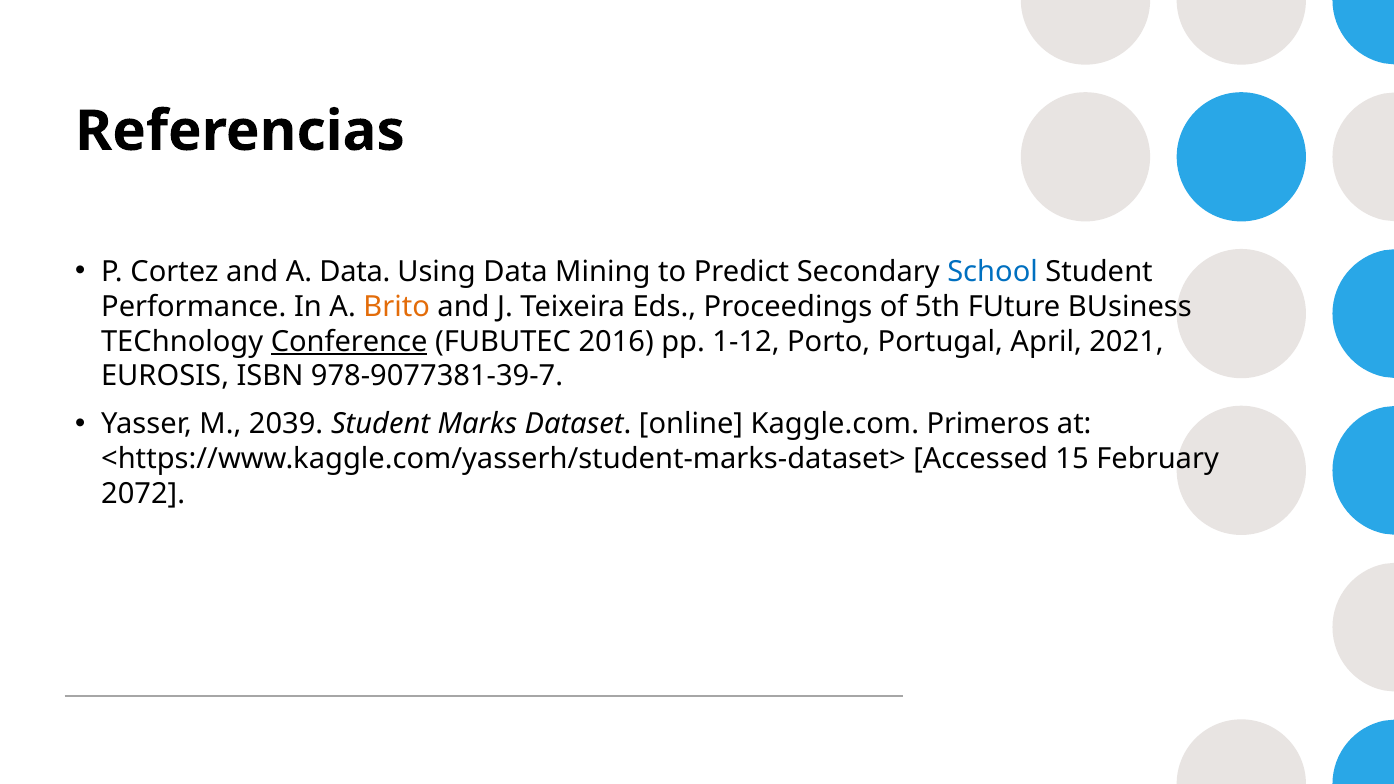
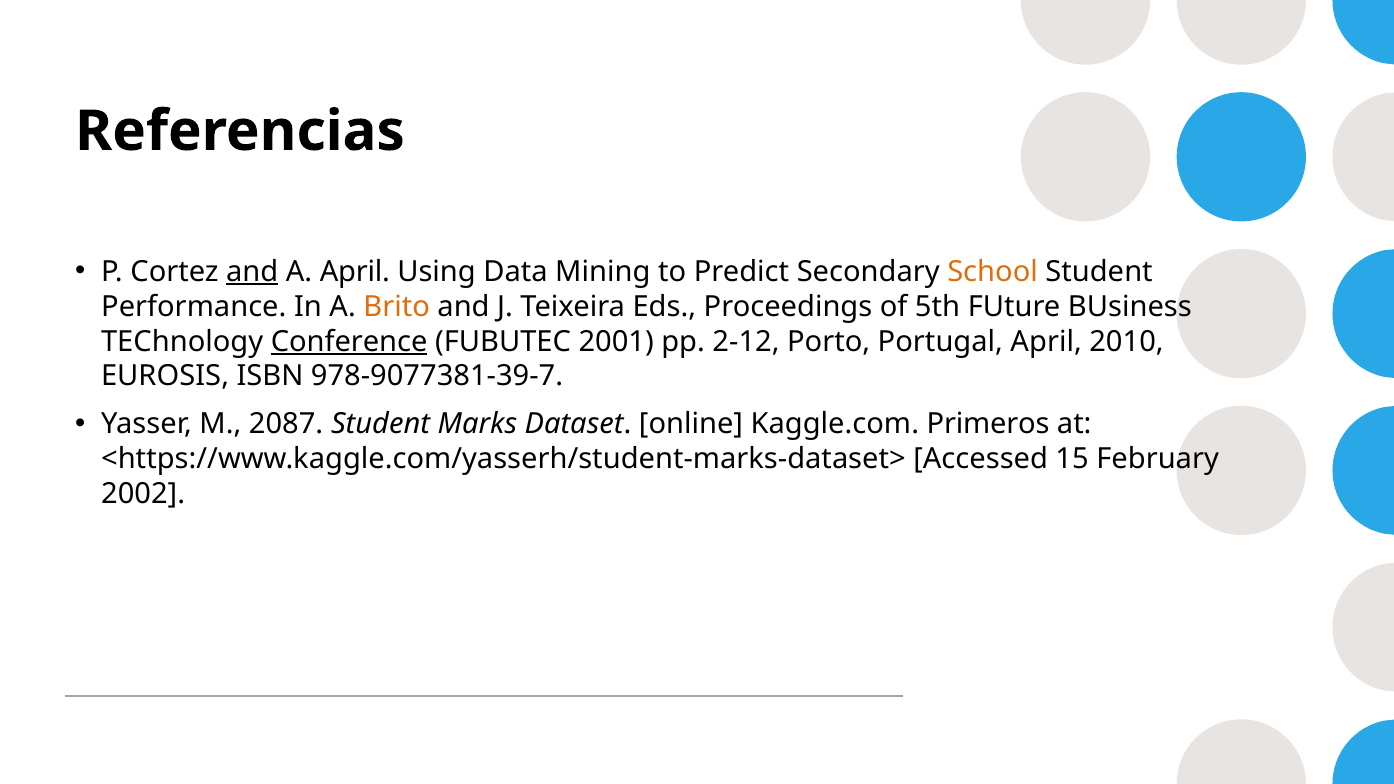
and at (252, 272) underline: none -> present
A Data: Data -> April
School colour: blue -> orange
2016: 2016 -> 2001
1-12: 1-12 -> 2-12
2021: 2021 -> 2010
2039: 2039 -> 2087
2072: 2072 -> 2002
